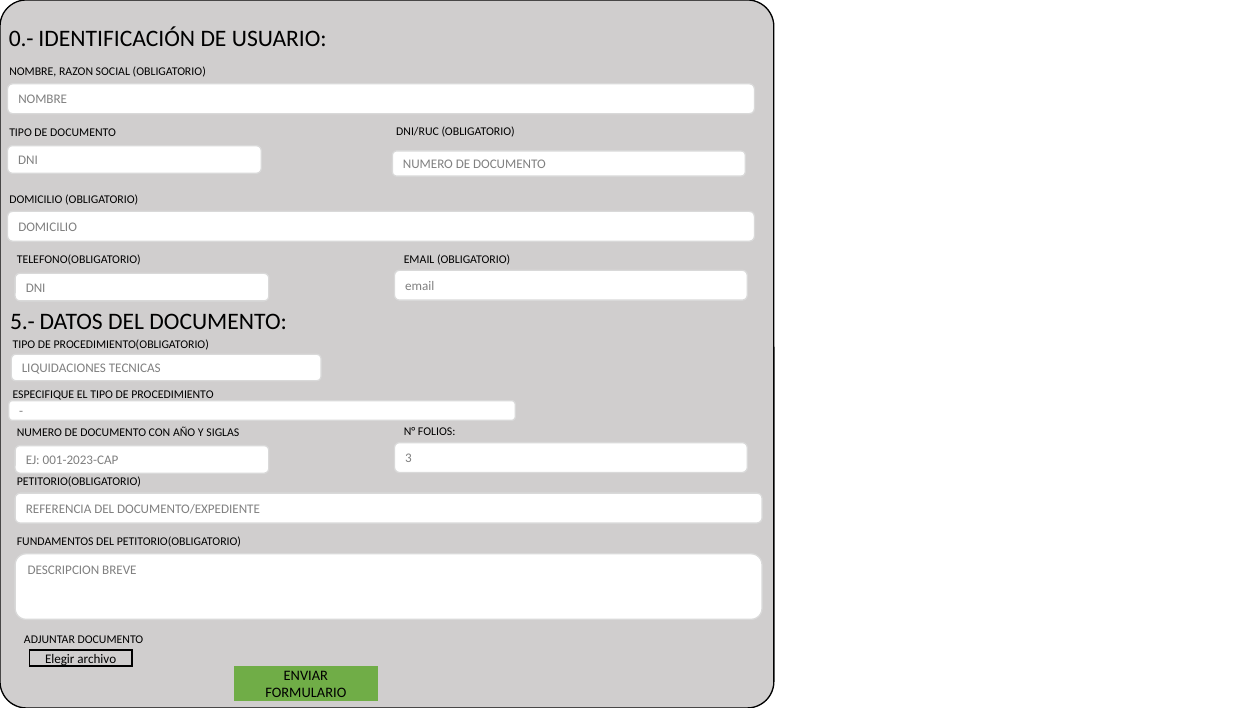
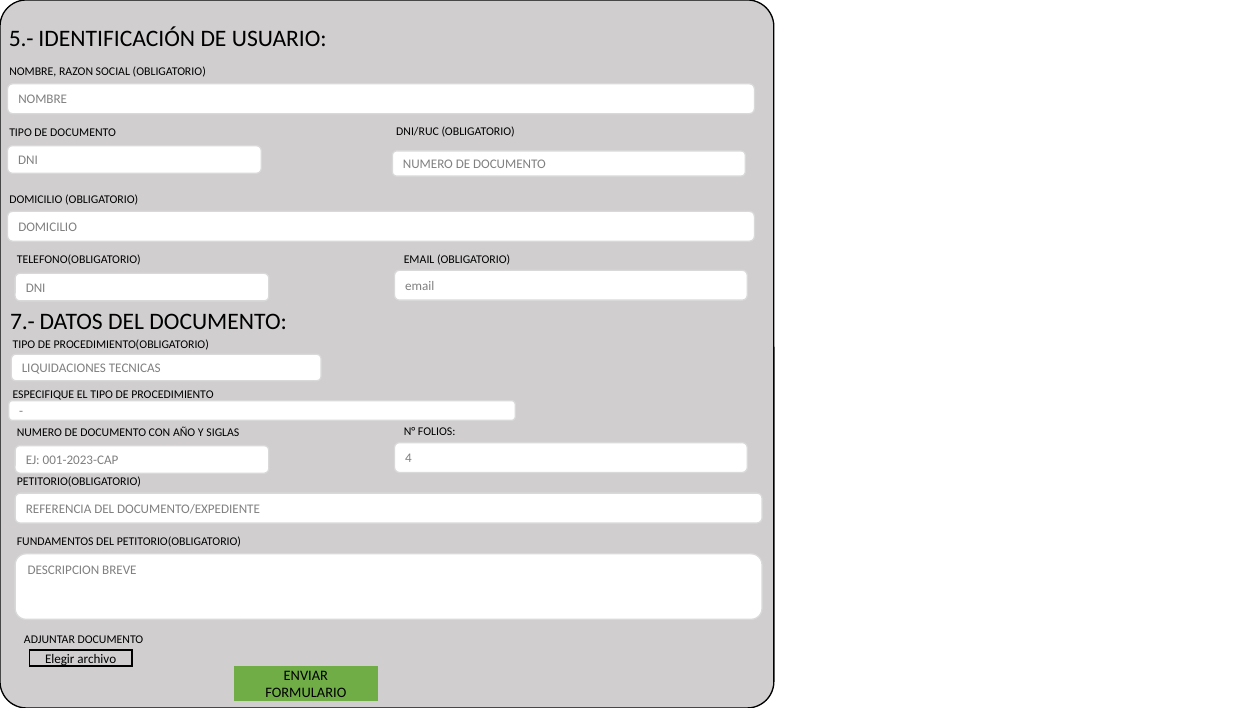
0.-: 0.- -> 5.-
5.-: 5.- -> 7.-
3: 3 -> 4
